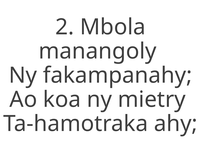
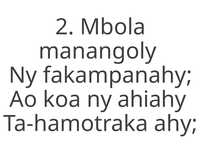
mietry: mietry -> ahiahy
